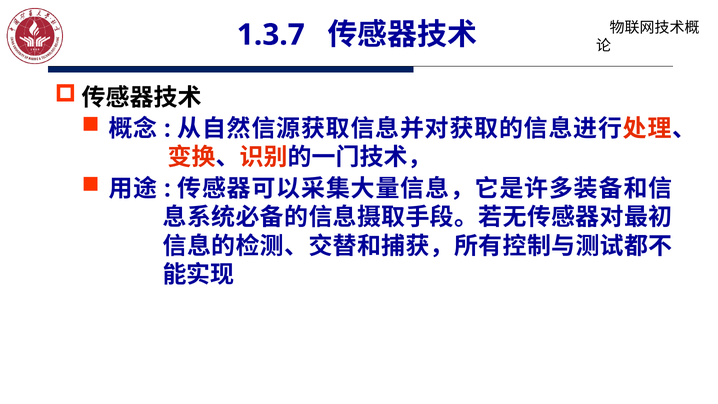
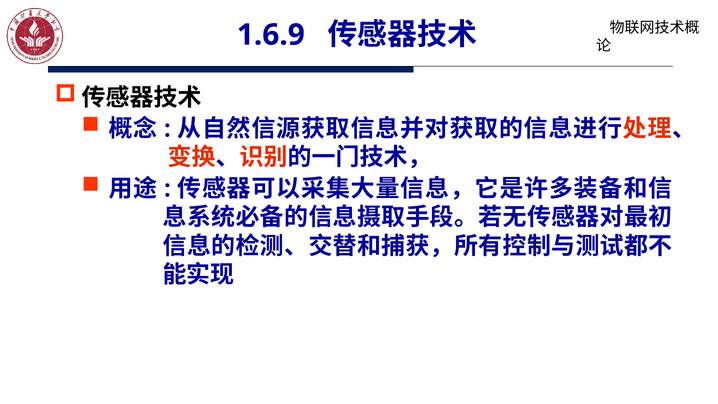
1.3.7: 1.3.7 -> 1.6.9
